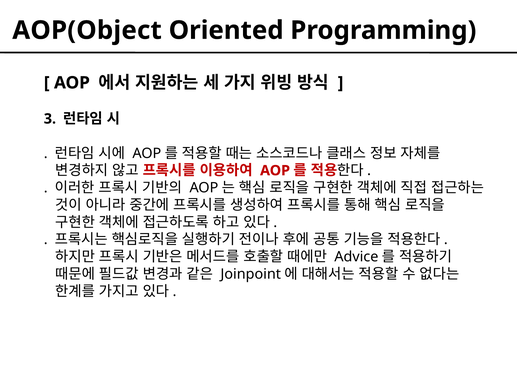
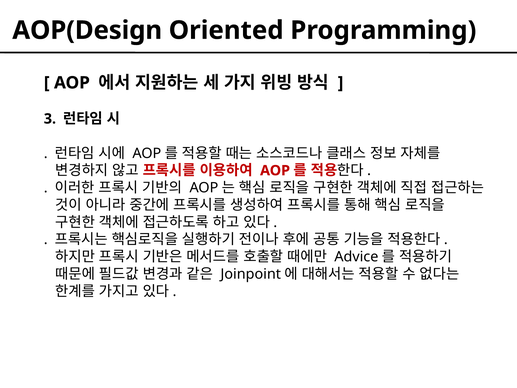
AOP(Object: AOP(Object -> AOP(Design
